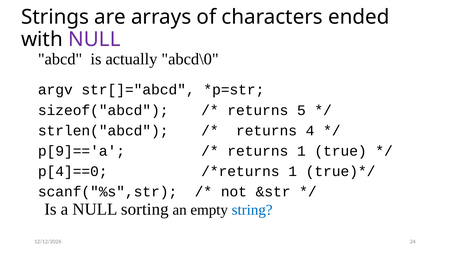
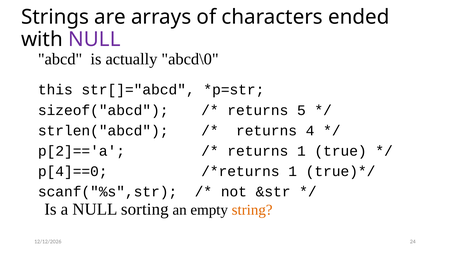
argv: argv -> this
p[9]=='a: p[9]=='a -> p[2]=='a
string colour: blue -> orange
